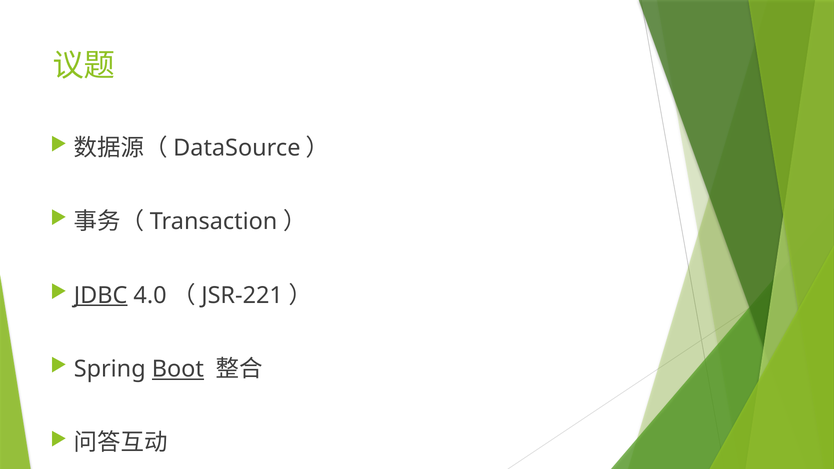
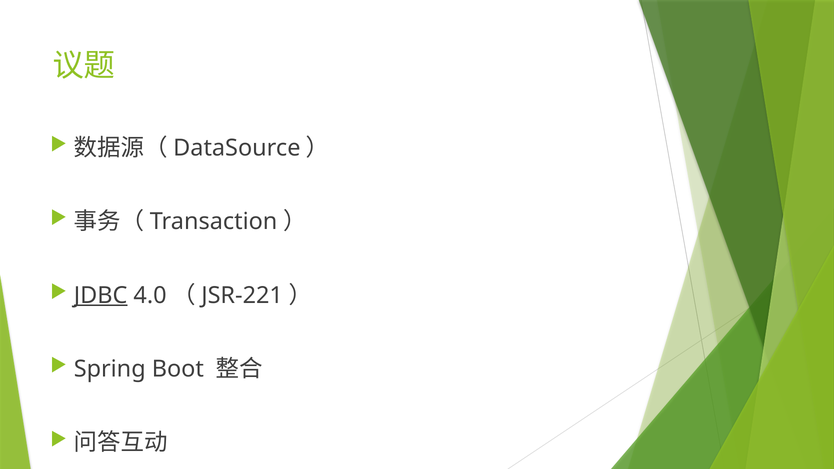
Boot underline: present -> none
